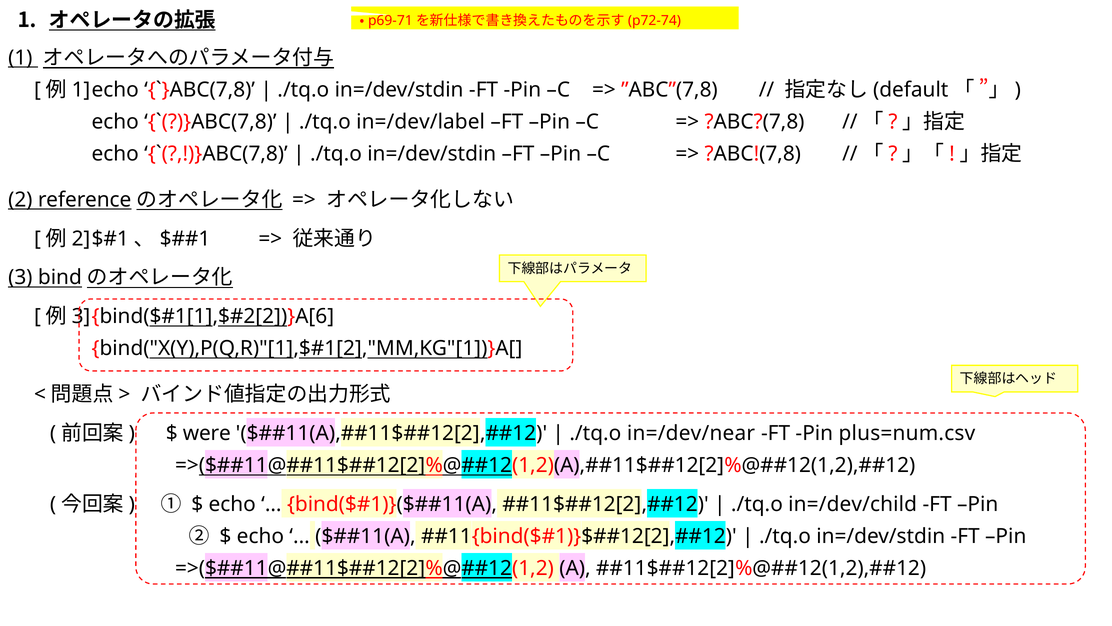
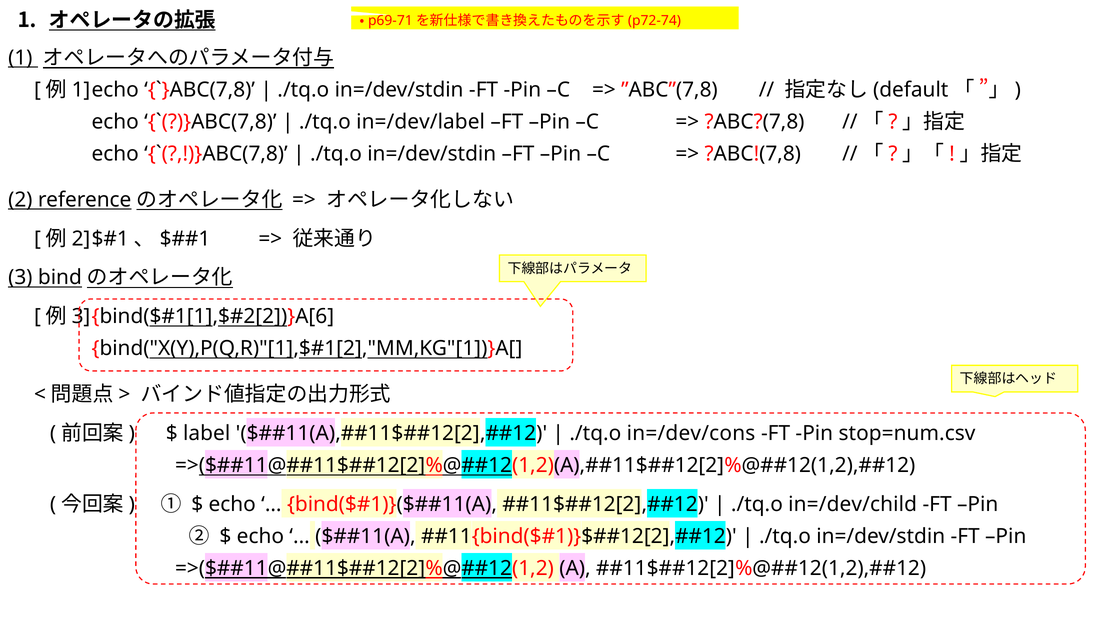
were: were -> label
in=/dev/near: in=/dev/near -> in=/dev/cons
plus=num.csv: plus=num.csv -> stop=num.csv
